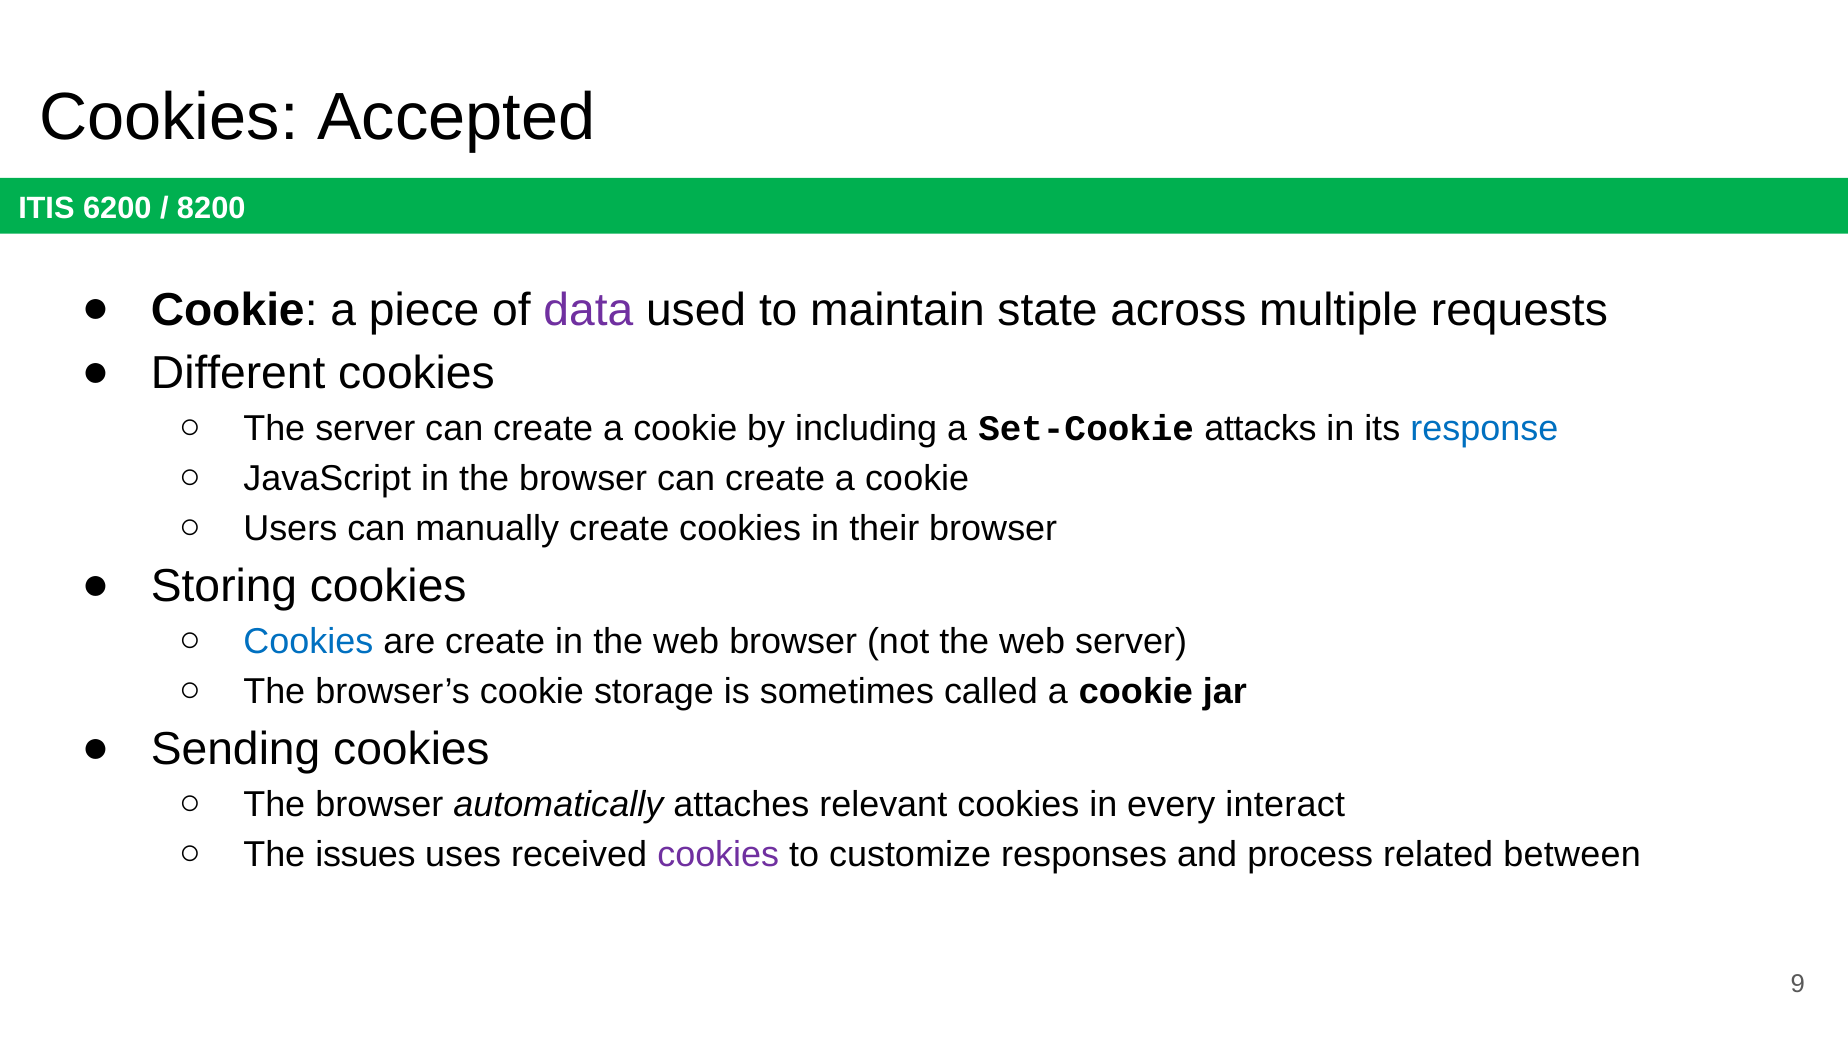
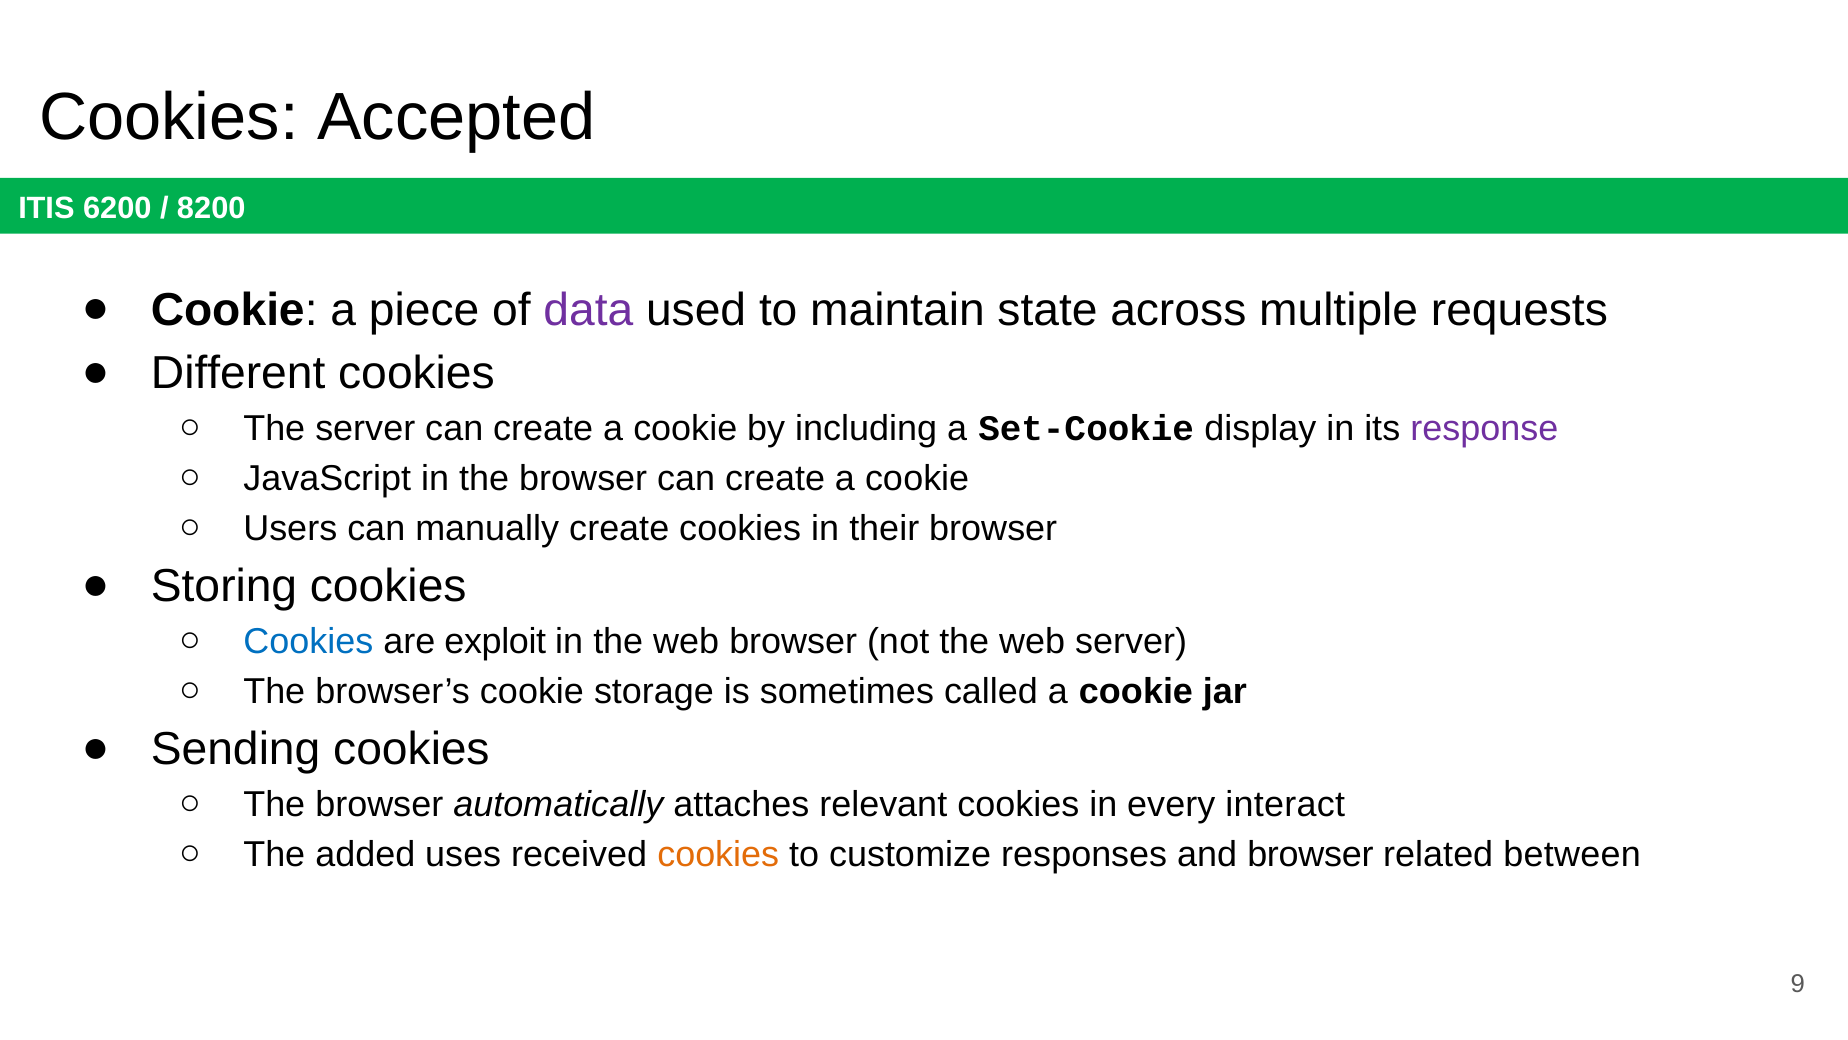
attacks: attacks -> display
response colour: blue -> purple
are create: create -> exploit
issues: issues -> added
cookies at (718, 854) colour: purple -> orange
and process: process -> browser
